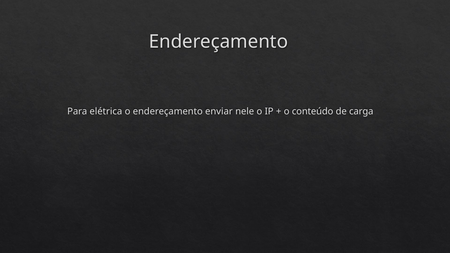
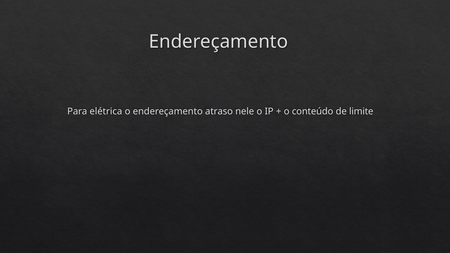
enviar: enviar -> atraso
carga: carga -> limite
